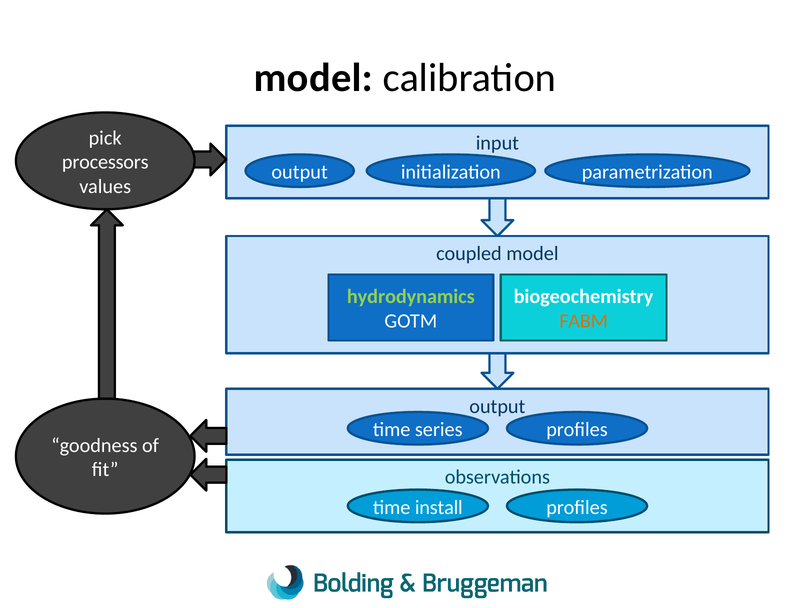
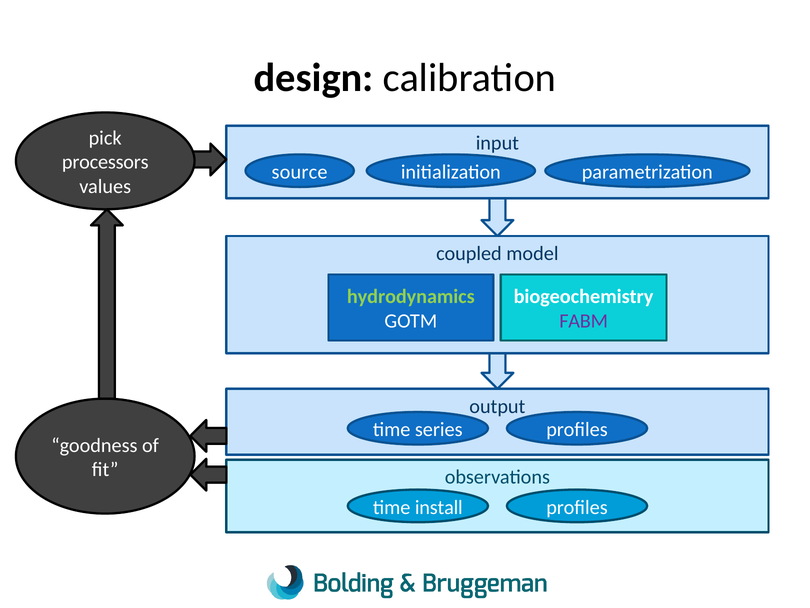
model at (313, 78): model -> design
output at (300, 172): output -> source
FABM colour: orange -> purple
